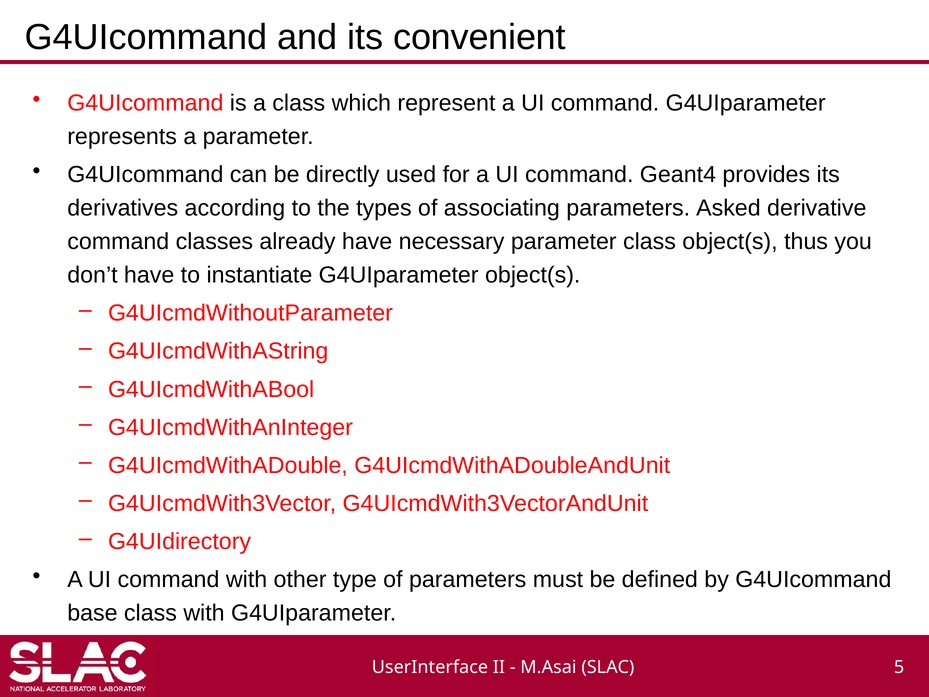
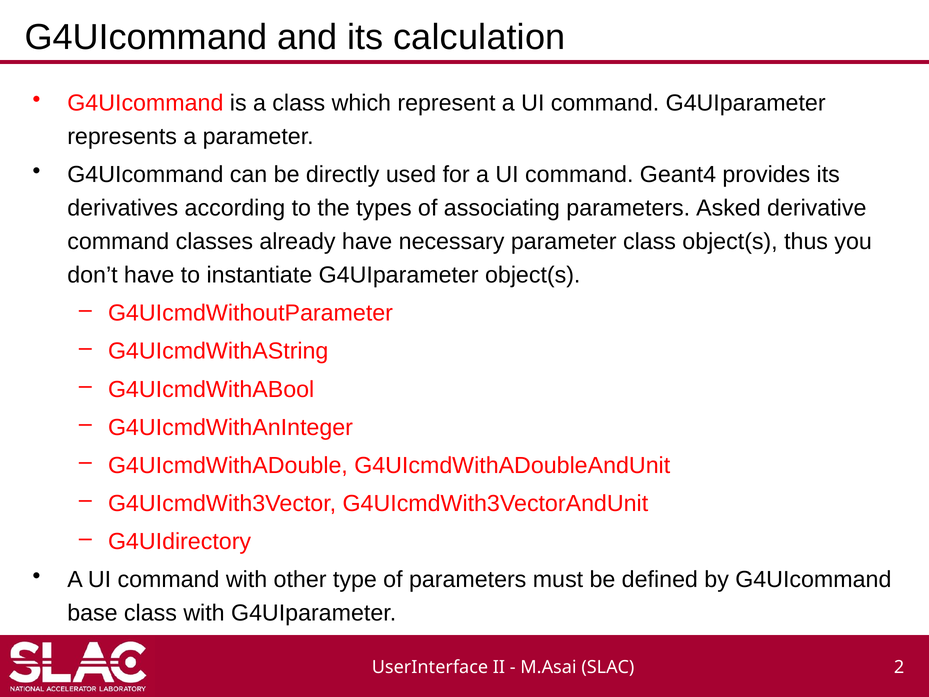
convenient: convenient -> calculation
5: 5 -> 2
